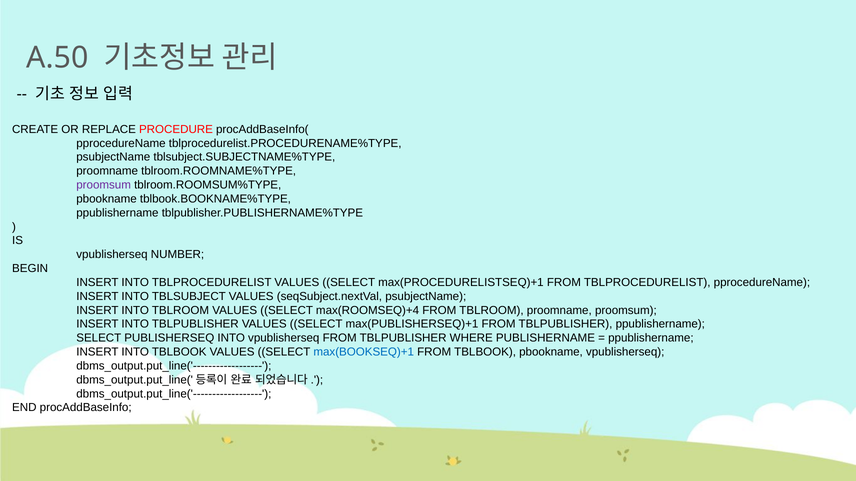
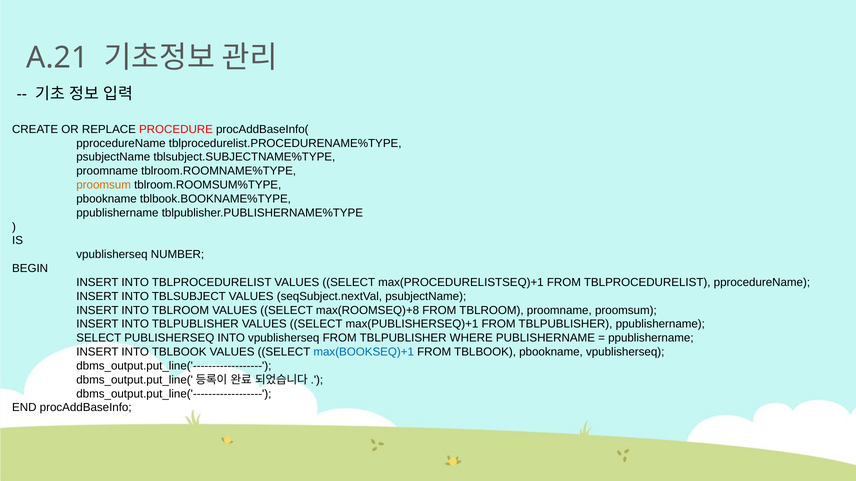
A.50: A.50 -> A.21
proomsum at (104, 185) colour: purple -> orange
max(ROOMSEQ)+4: max(ROOMSEQ)+4 -> max(ROOMSEQ)+8
